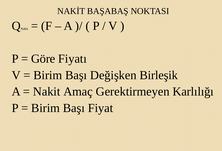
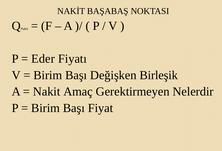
Göre: Göre -> Eder
Karlılığı: Karlılığı -> Nelerdir
